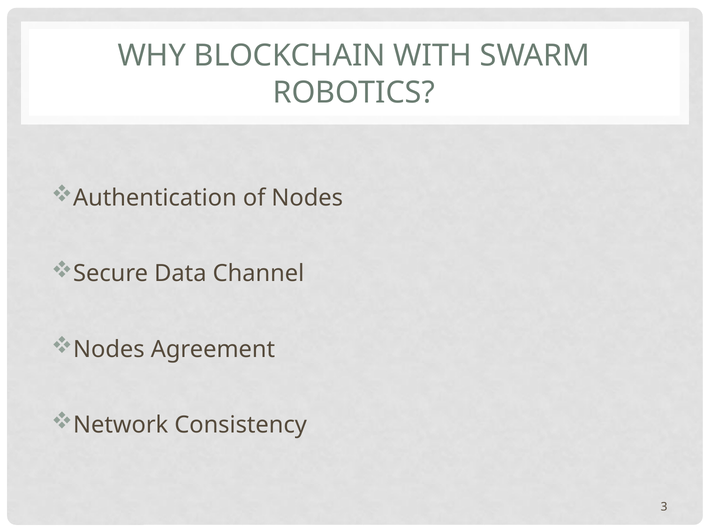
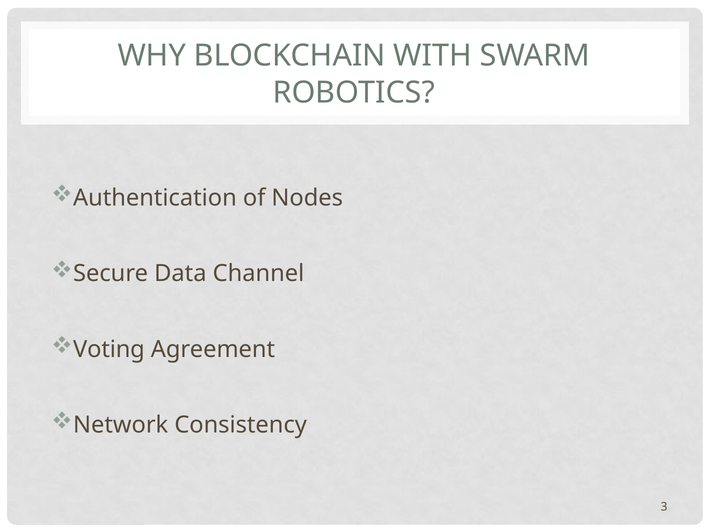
Nodes at (109, 350): Nodes -> Voting
